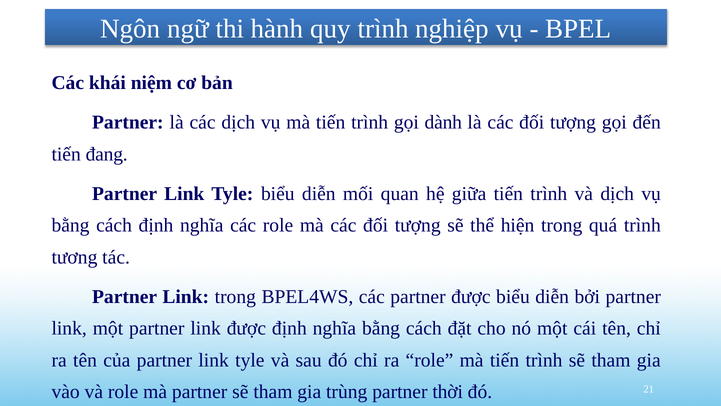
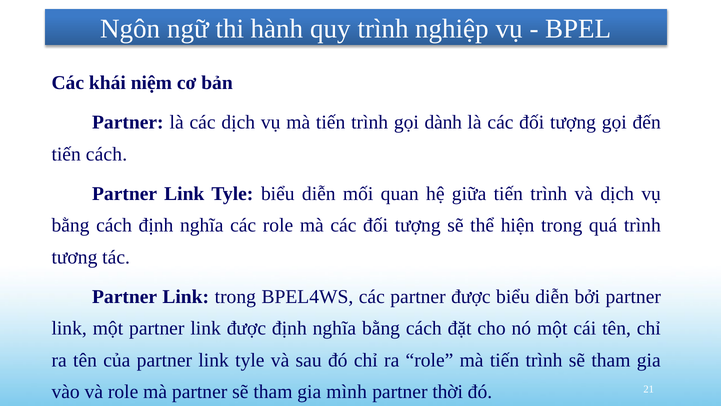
tiến đang: đang -> cách
trùng: trùng -> mình
